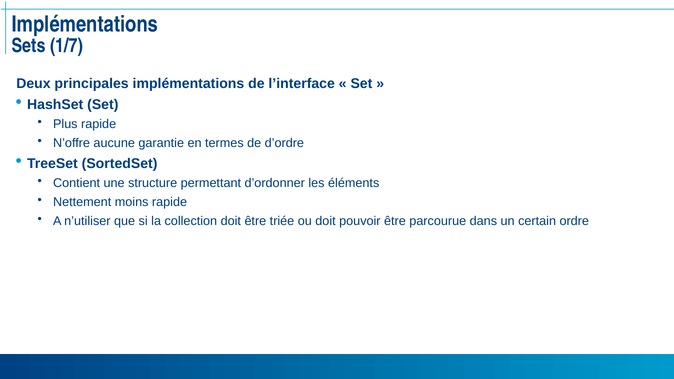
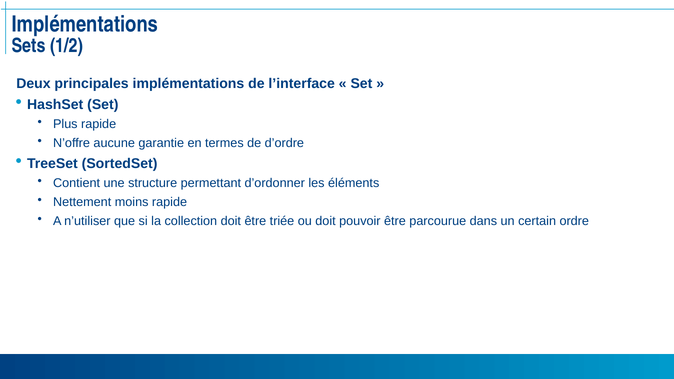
1/7: 1/7 -> 1/2
